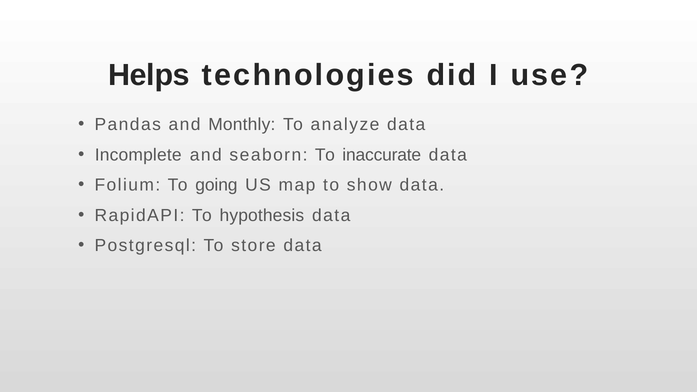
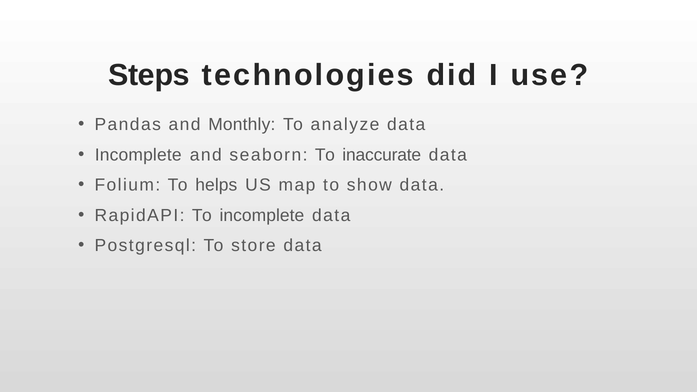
Helps: Helps -> Steps
going: going -> helps
To hypothesis: hypothesis -> incomplete
